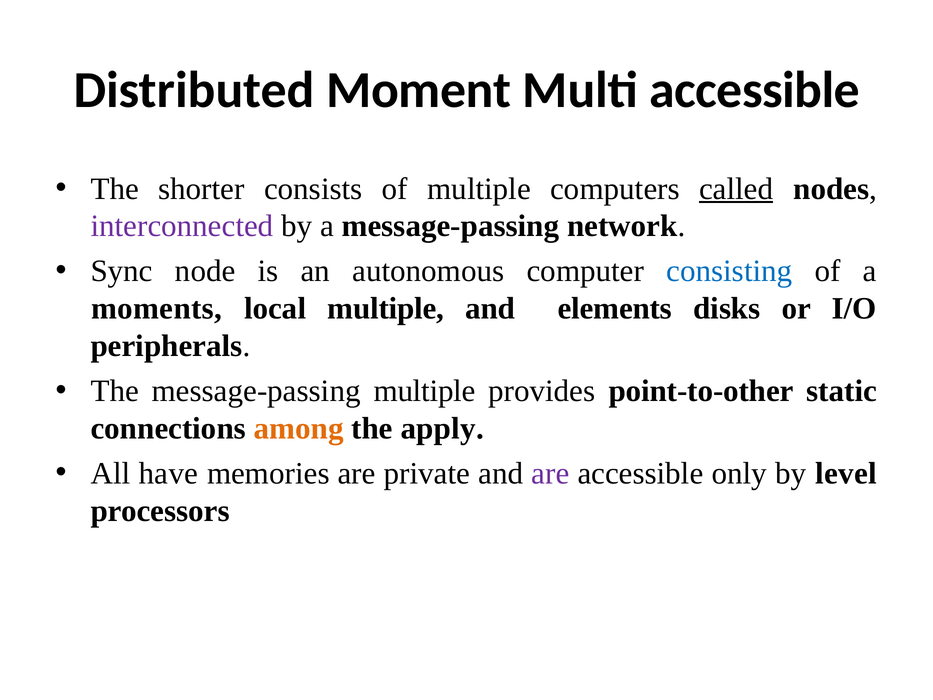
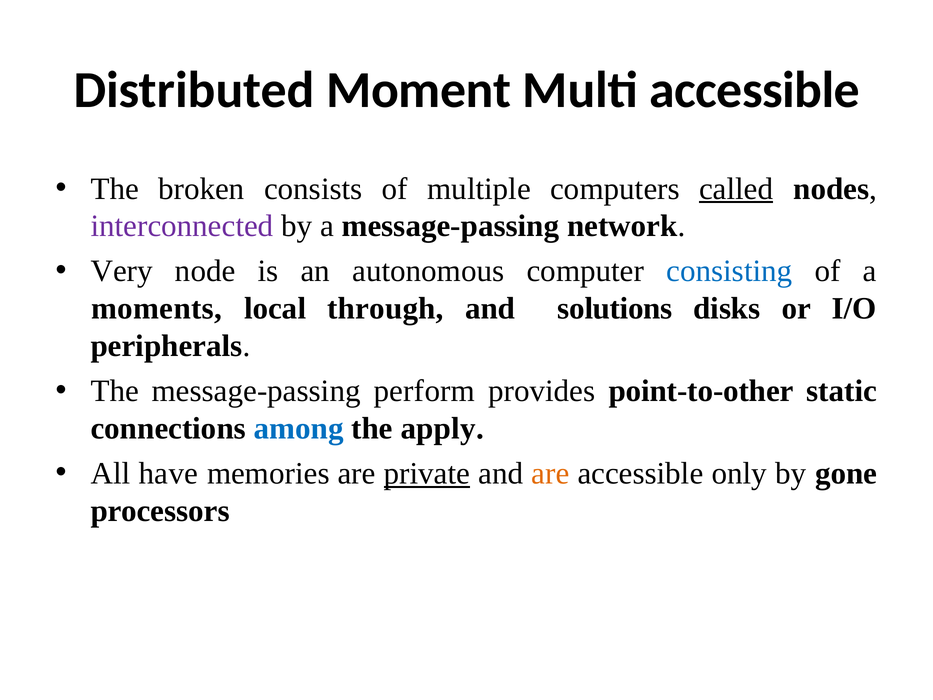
shorter: shorter -> broken
Sync: Sync -> Very
local multiple: multiple -> through
elements: elements -> solutions
message-passing multiple: multiple -> perform
among colour: orange -> blue
private underline: none -> present
are at (550, 473) colour: purple -> orange
level: level -> gone
